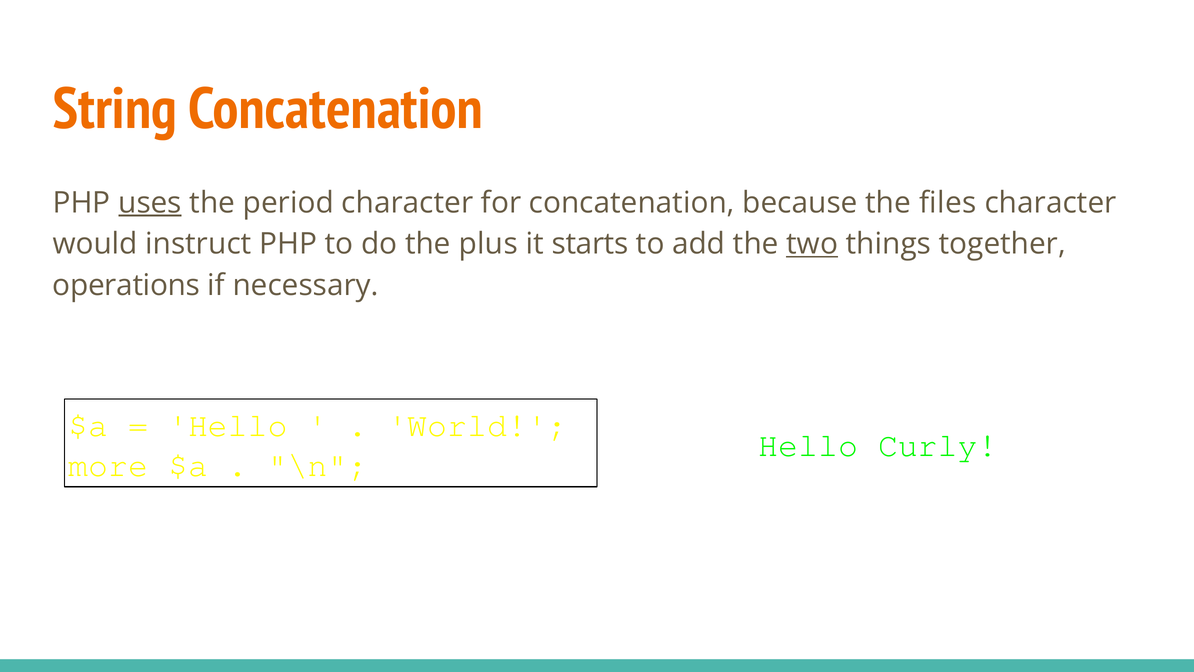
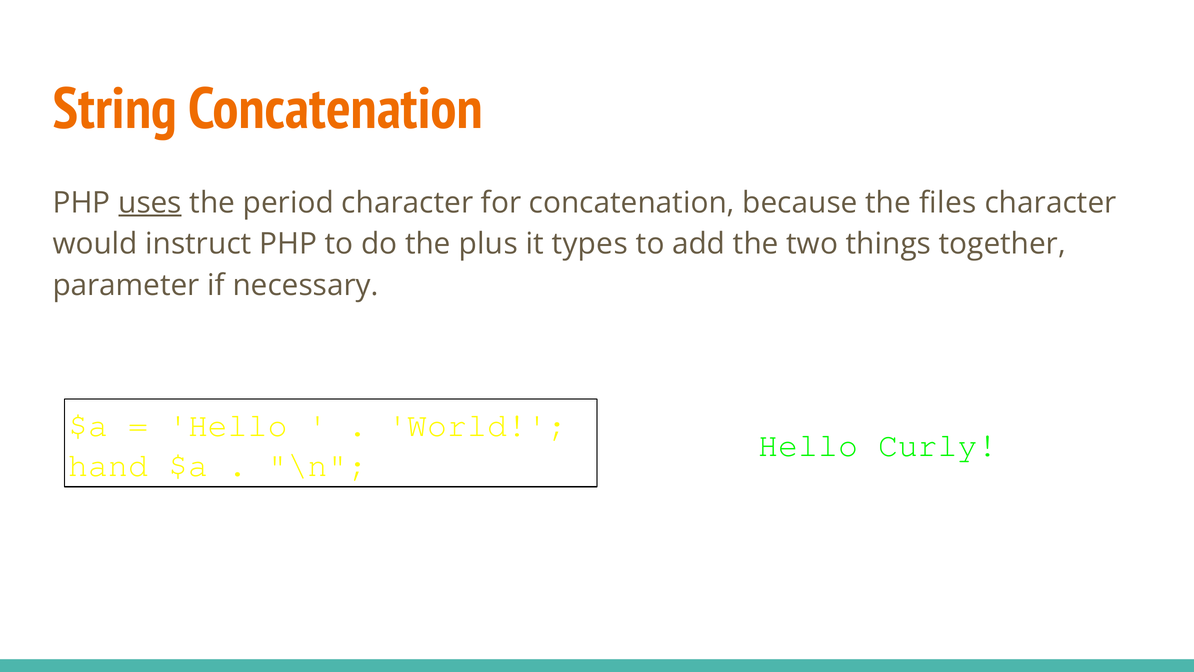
starts: starts -> types
two underline: present -> none
operations: operations -> parameter
more: more -> hand
